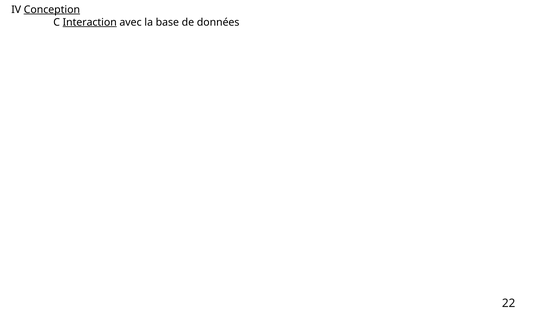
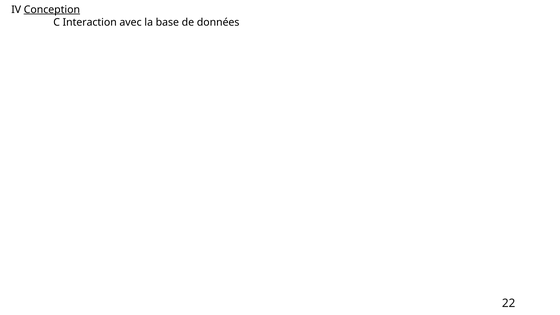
Interaction underline: present -> none
